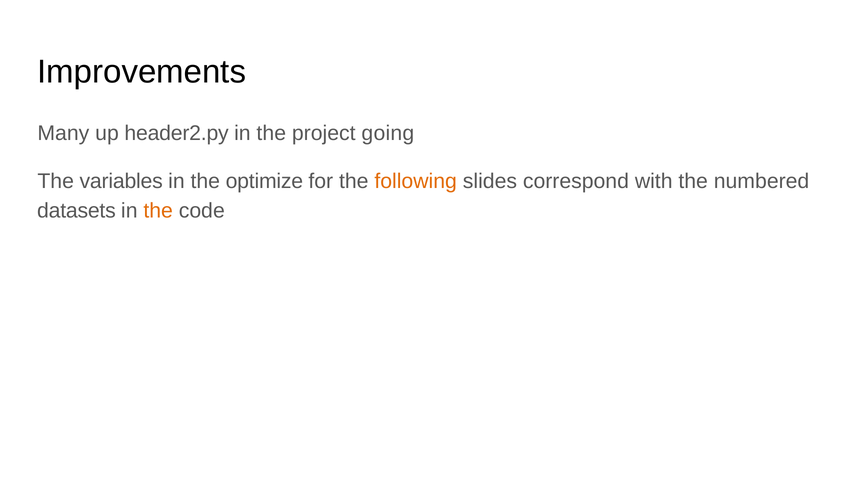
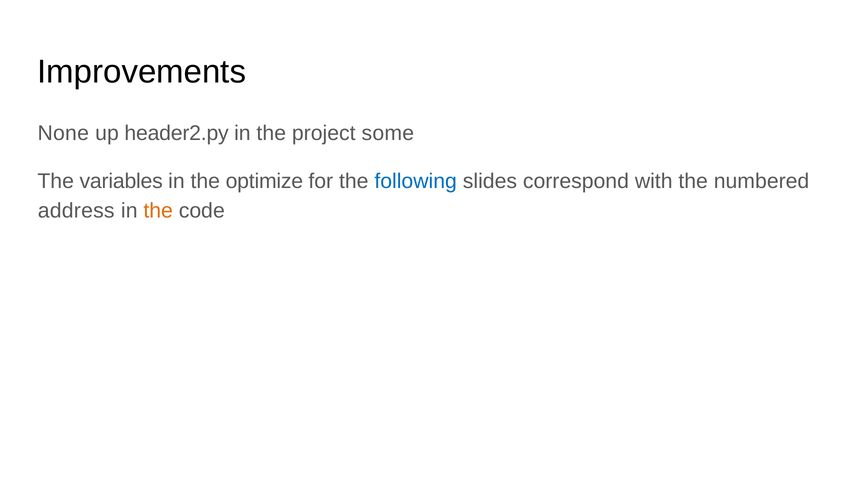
Many: Many -> None
going: going -> some
following colour: orange -> blue
datasets: datasets -> address
